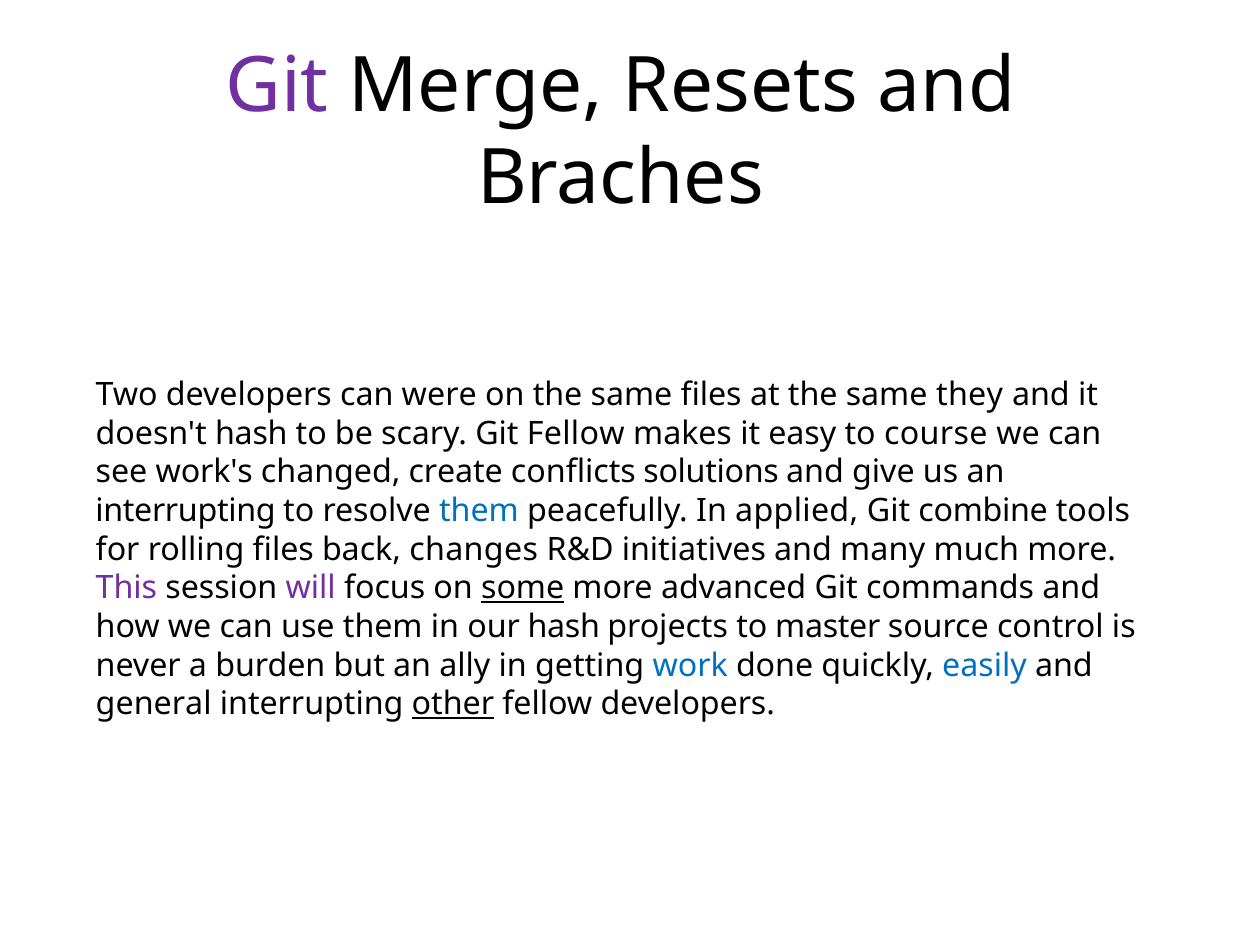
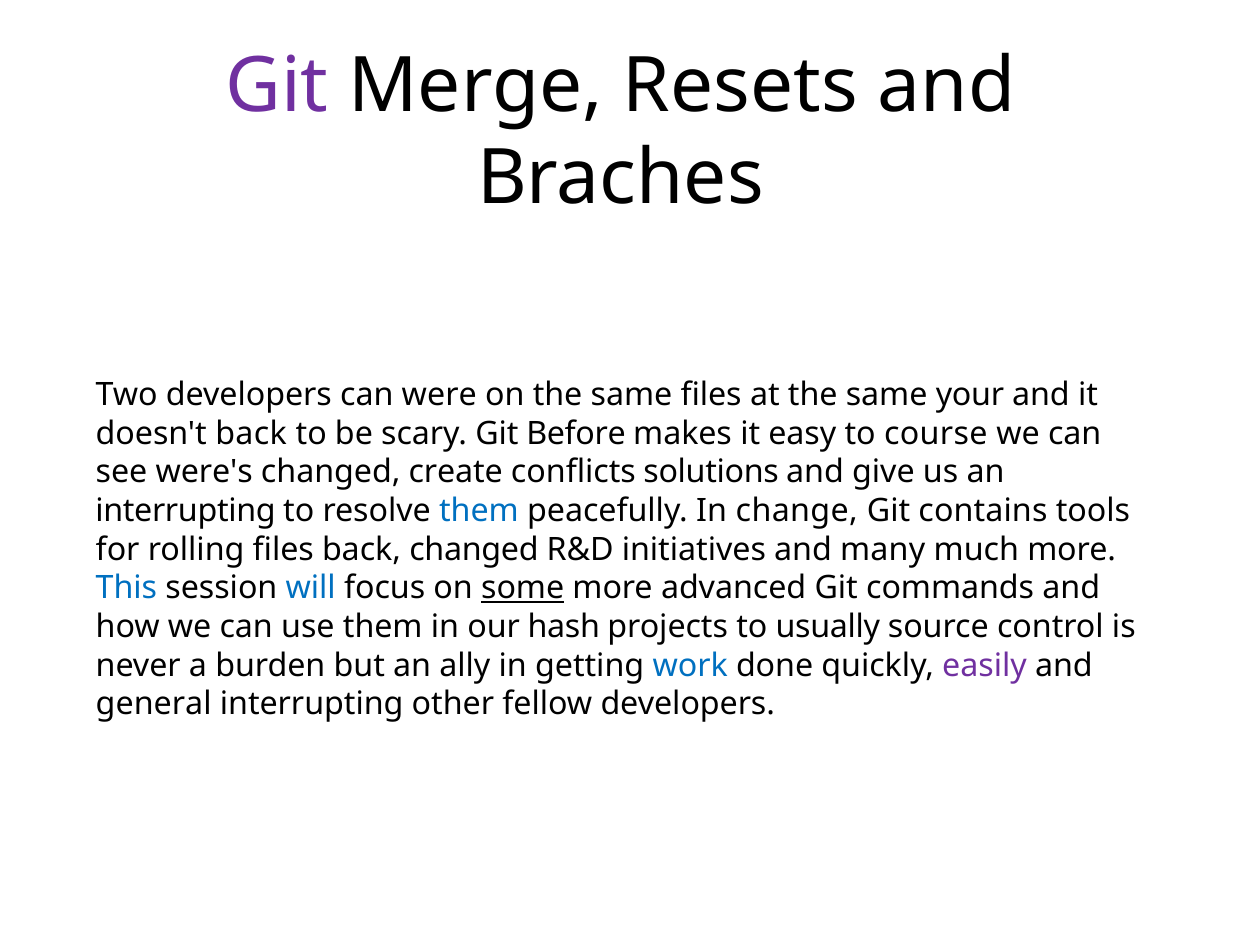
they: they -> your
doesn't hash: hash -> back
Git Fellow: Fellow -> Before
work's: work's -> were's
applied: applied -> change
combine: combine -> contains
back changes: changes -> changed
This colour: purple -> blue
will colour: purple -> blue
master: master -> usually
easily colour: blue -> purple
other underline: present -> none
